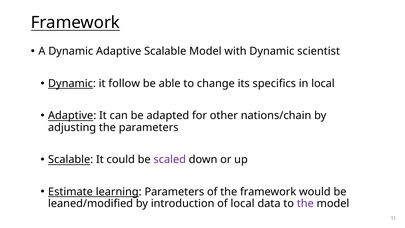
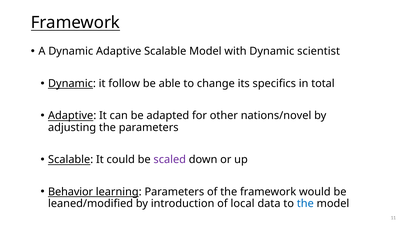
in local: local -> total
nations/chain: nations/chain -> nations/novel
Estimate: Estimate -> Behavior
the at (305, 203) colour: purple -> blue
